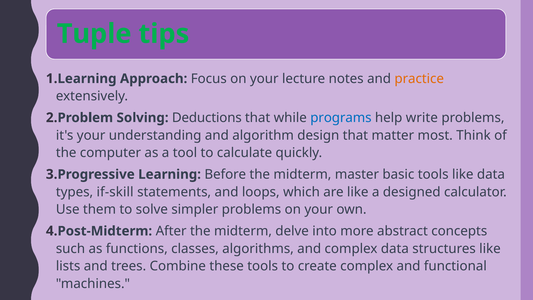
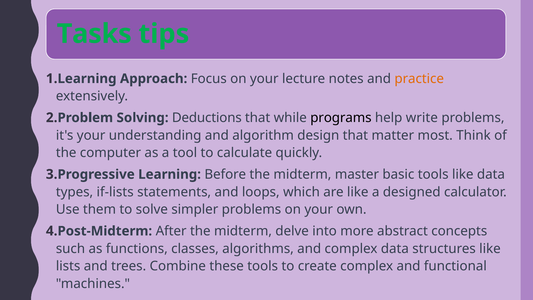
Tuple: Tuple -> Tasks
programs colour: blue -> black
if-skill: if-skill -> if-lists
